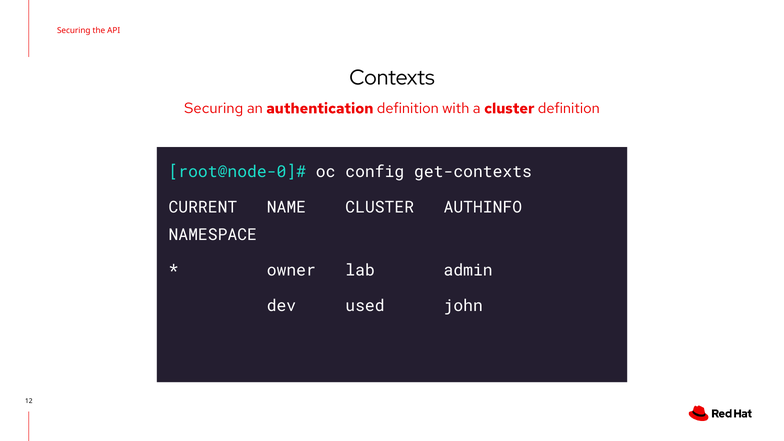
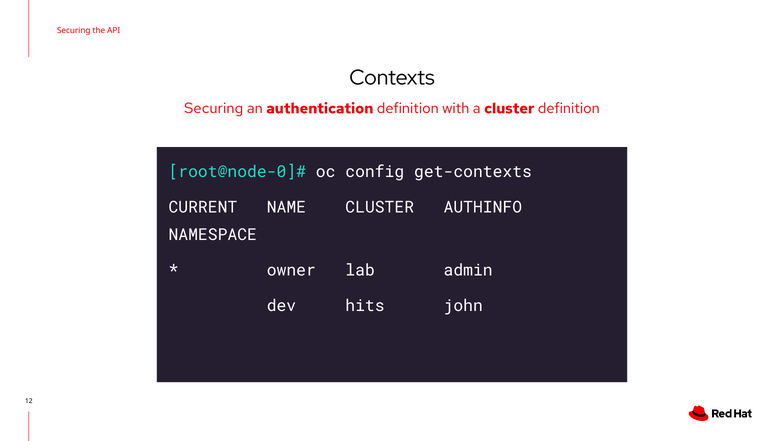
used: used -> hits
